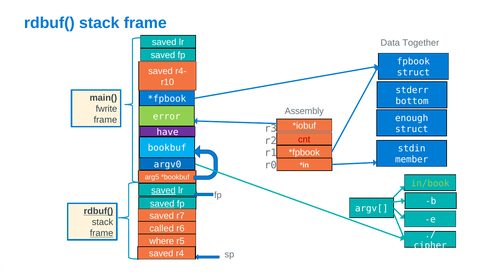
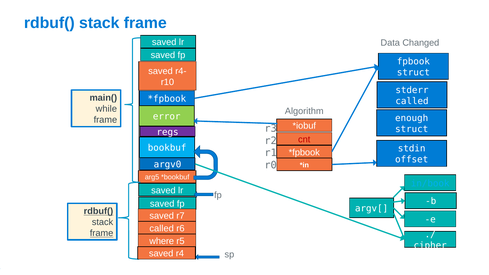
Together: Together -> Changed
bottom at (412, 101): bottom -> called
fwrite: fwrite -> while
Assembly: Assembly -> Algorithm
have: have -> regs
member: member -> offset
in/book colour: light green -> light blue
saved at (163, 190) underline: present -> none
saved at (162, 204) underline: present -> none
